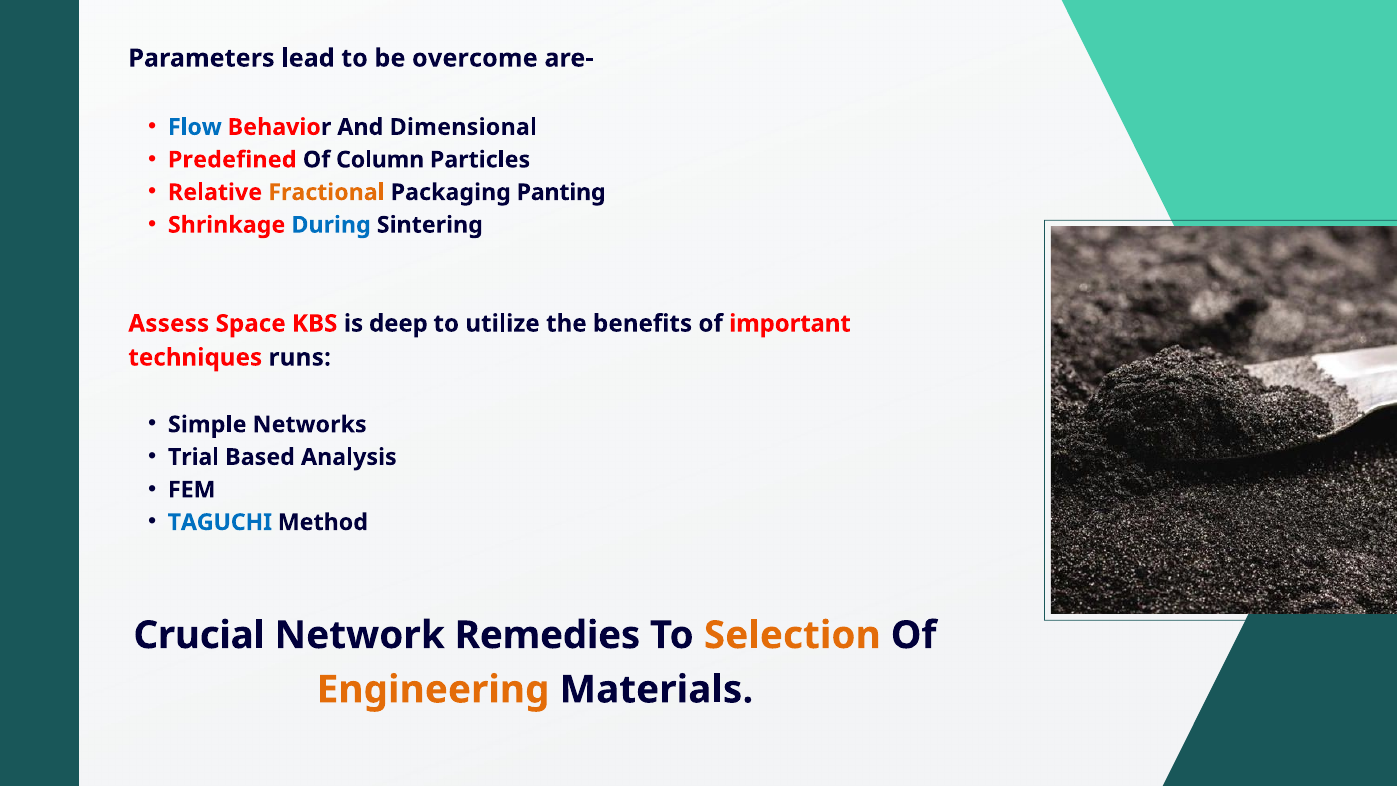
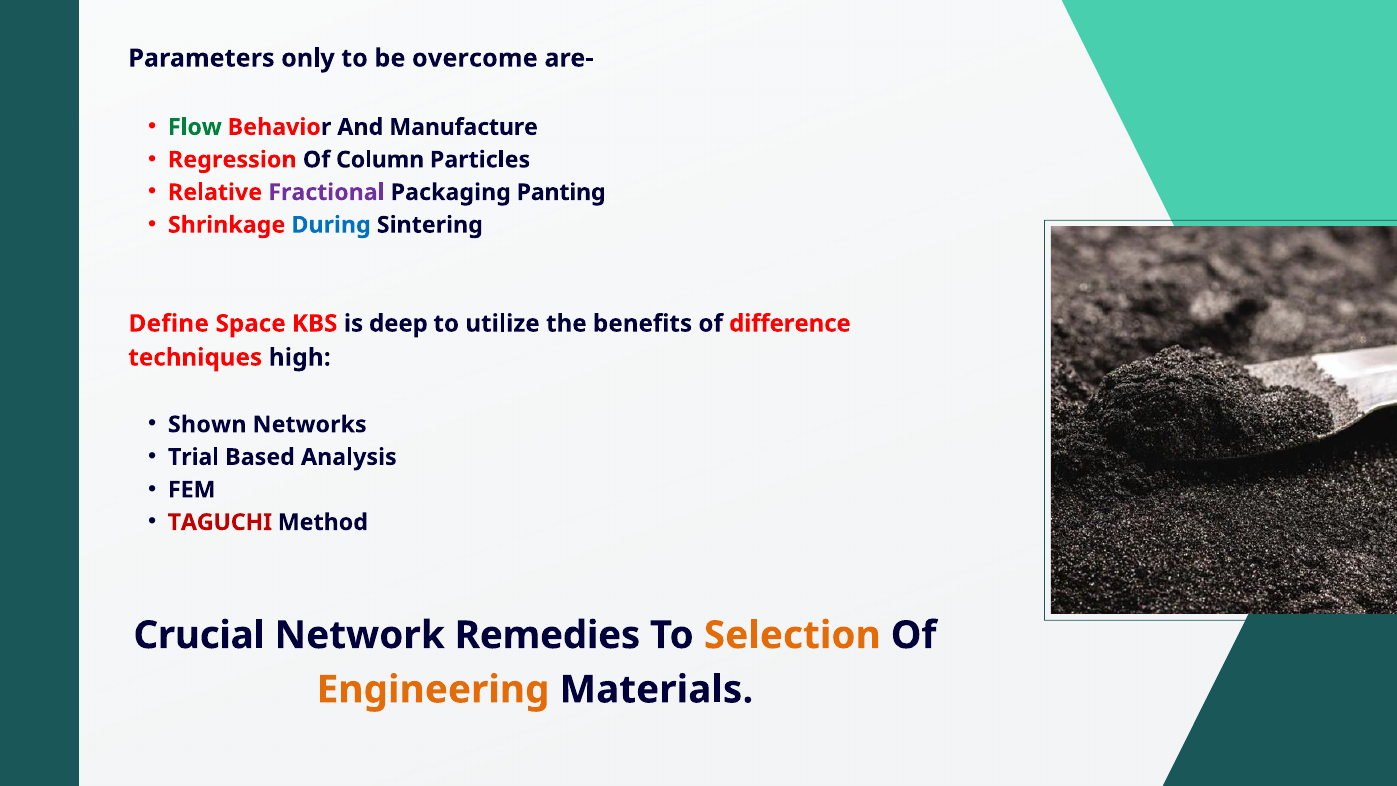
lead: lead -> only
Flow colour: blue -> green
Dimensional: Dimensional -> Manufacture
Predefined: Predefined -> Regression
Fractional colour: orange -> purple
Assess: Assess -> Define
important: important -> difference
runs: runs -> high
Simple: Simple -> Shown
TAGUCHI colour: blue -> red
